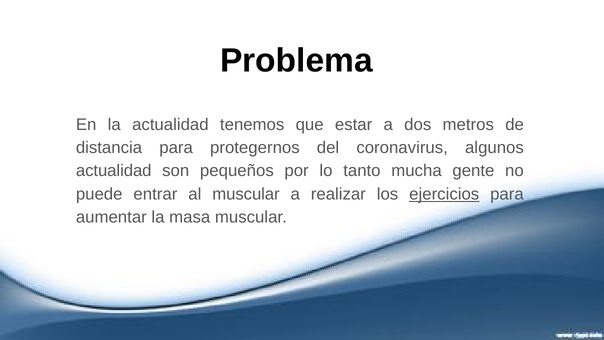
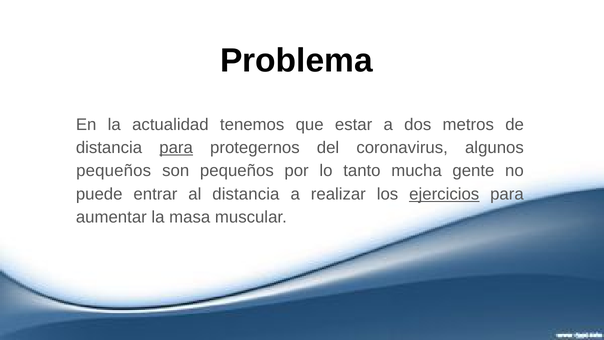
para at (176, 148) underline: none -> present
actualidad at (114, 171): actualidad -> pequeños
al muscular: muscular -> distancia
